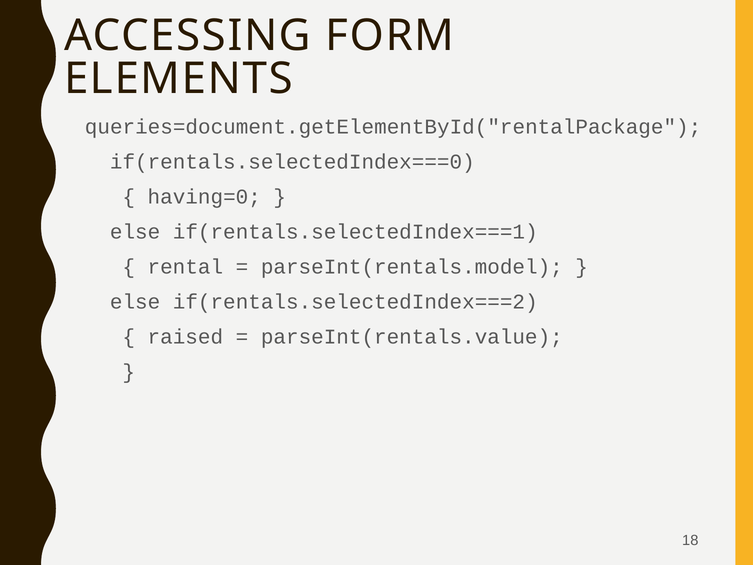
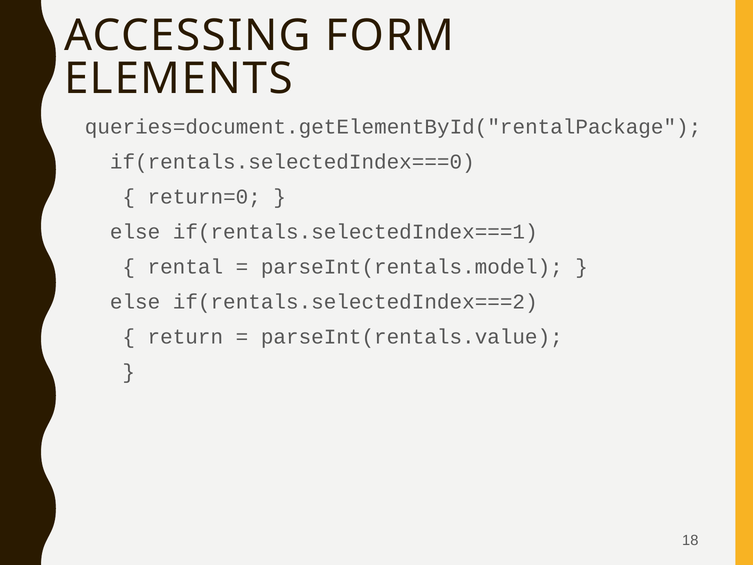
having=0: having=0 -> return=0
raised: raised -> return
